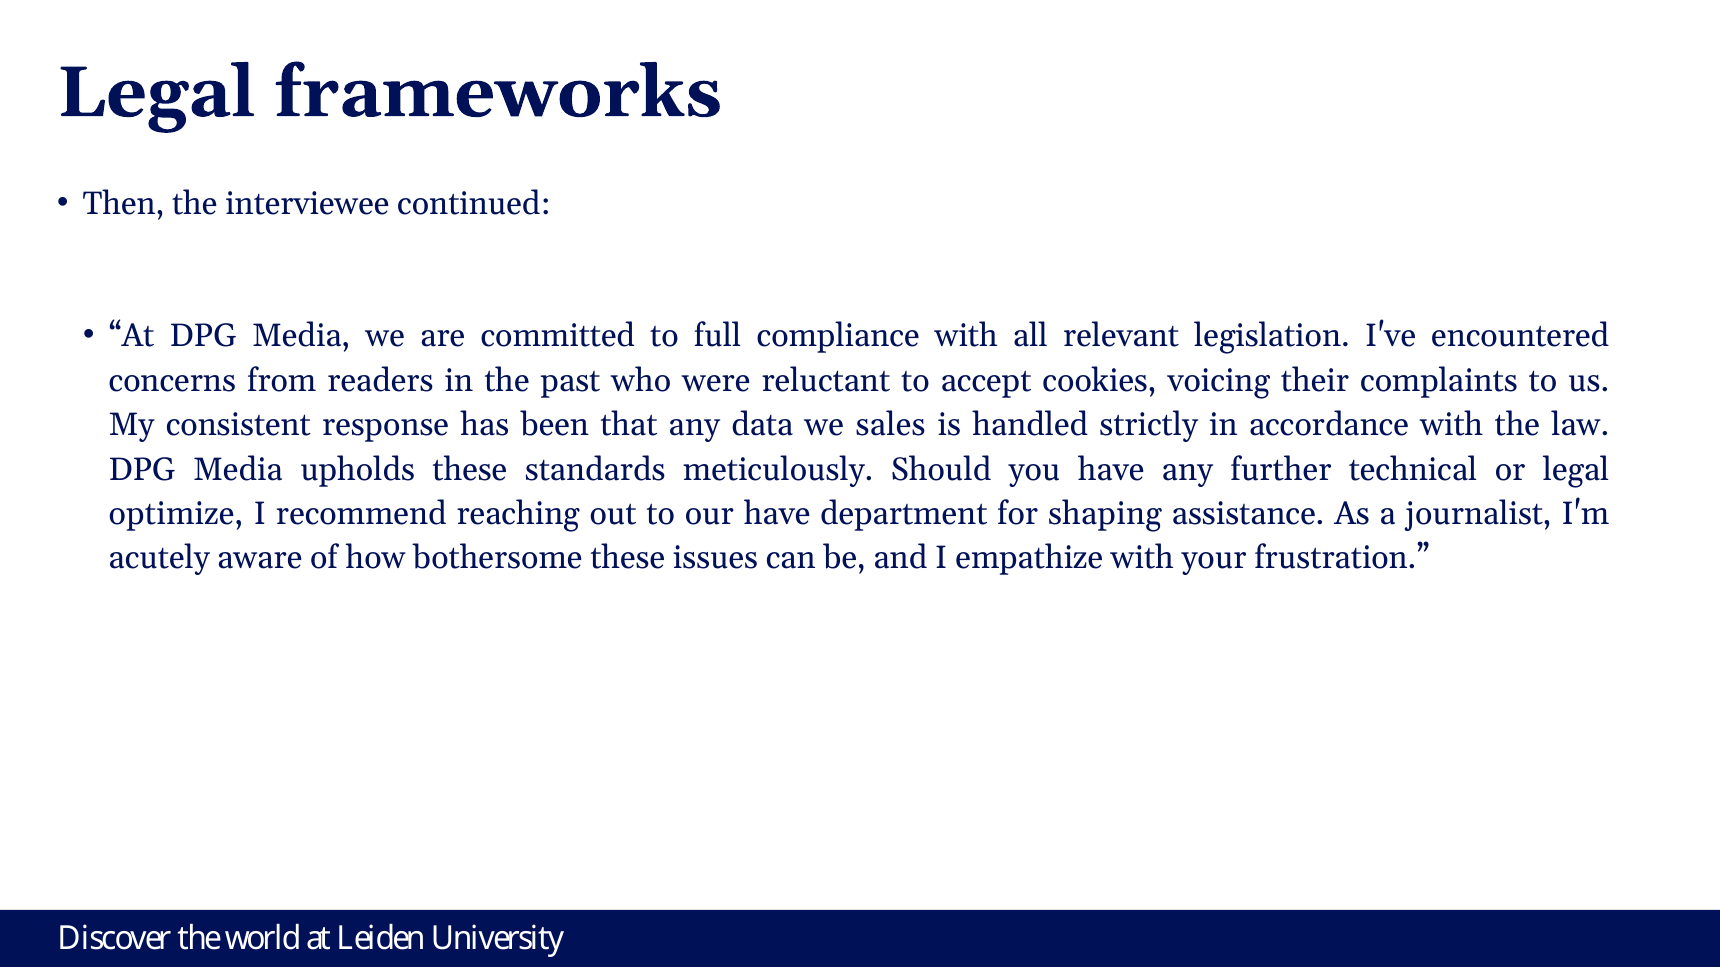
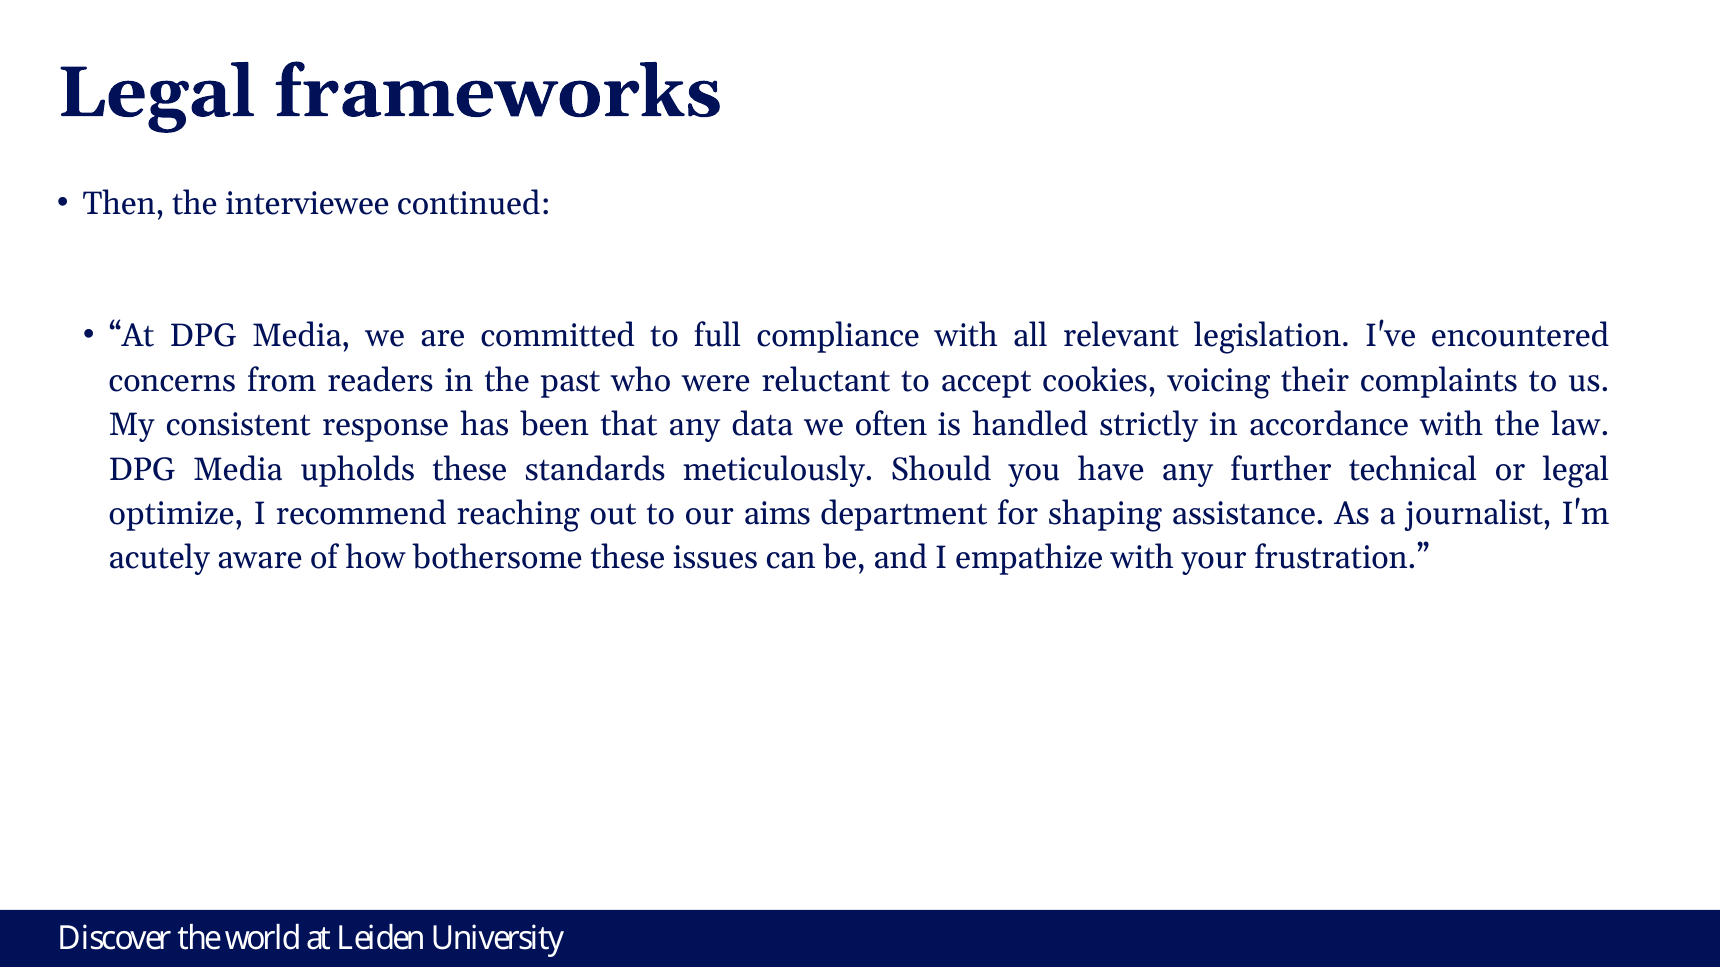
sales: sales -> often
our have: have -> aims
